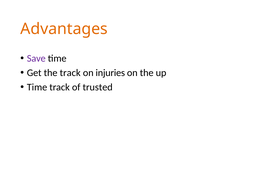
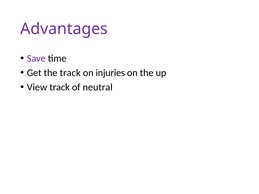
Advantages colour: orange -> purple
Time at (37, 87): Time -> View
trusted: trusted -> neutral
